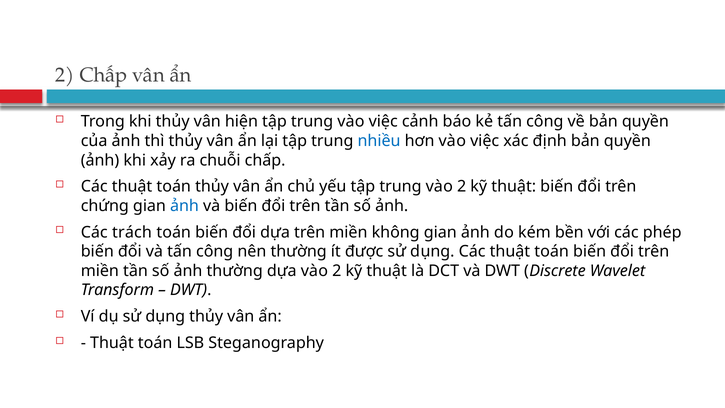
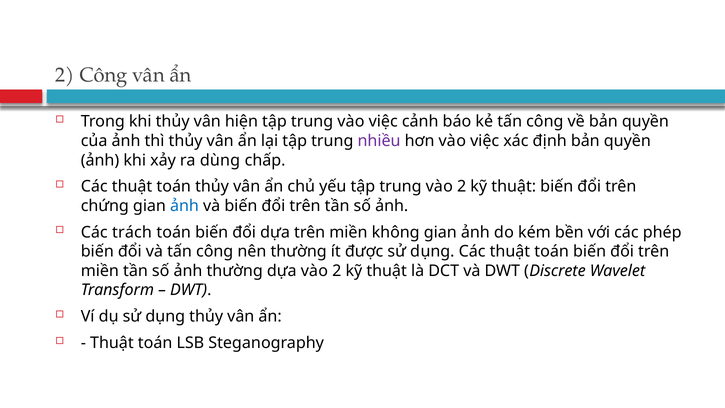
2 Chấp: Chấp -> Công
nhiều colour: blue -> purple
chuỗi: chuỗi -> dùng
